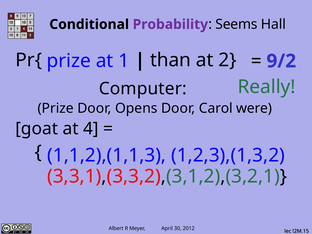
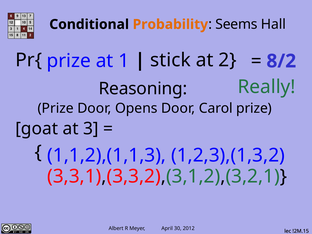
Probability colour: purple -> orange
than: than -> stick
9/2: 9/2 -> 8/2
Computer: Computer -> Reasoning
Carol were: were -> prize
4: 4 -> 3
